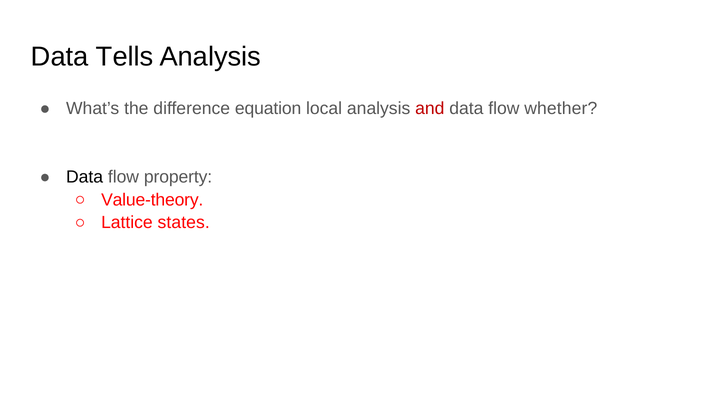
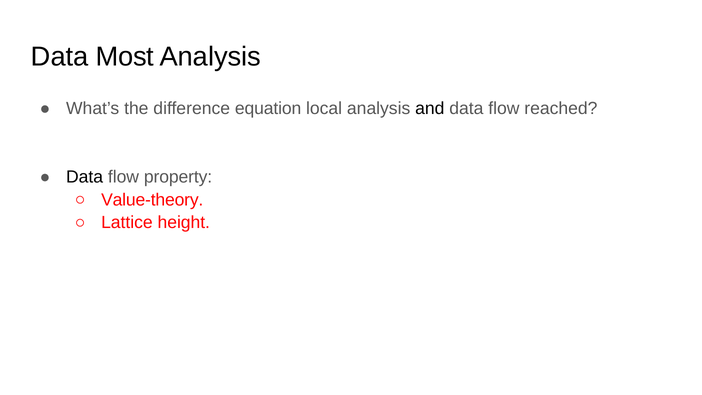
Tells: Tells -> Most
and colour: red -> black
whether: whether -> reached
states: states -> height
